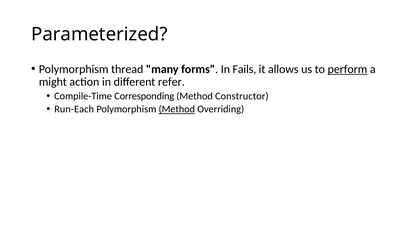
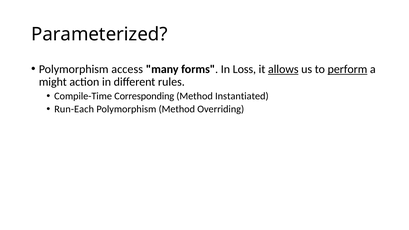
thread: thread -> access
Fails: Fails -> Loss
allows underline: none -> present
refer: refer -> rules
Constructor: Constructor -> Instantiated
Method at (177, 109) underline: present -> none
